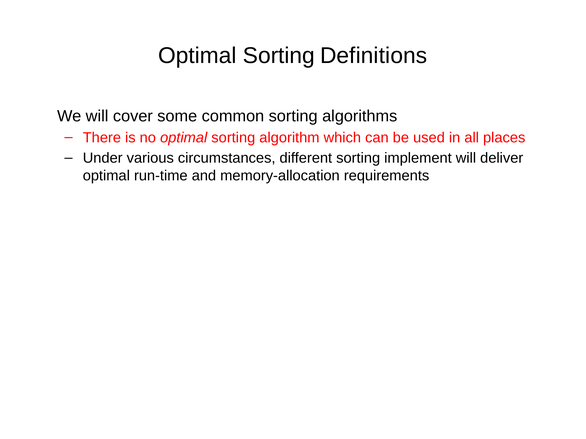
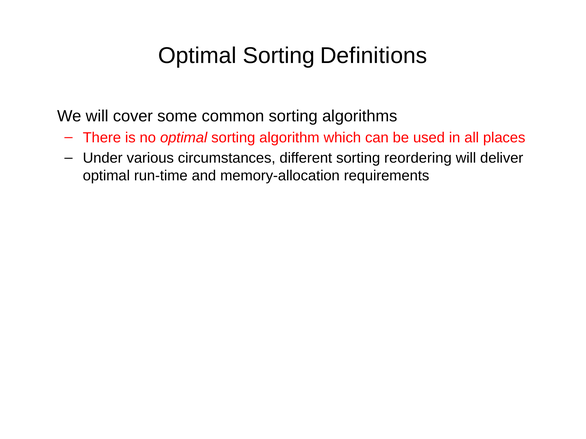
implement: implement -> reordering
